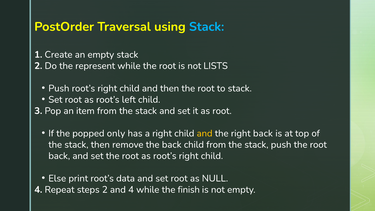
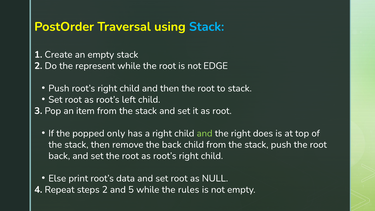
LISTS: LISTS -> EDGE
and at (205, 133) colour: yellow -> light green
right back: back -> does
and 4: 4 -> 5
finish: finish -> rules
